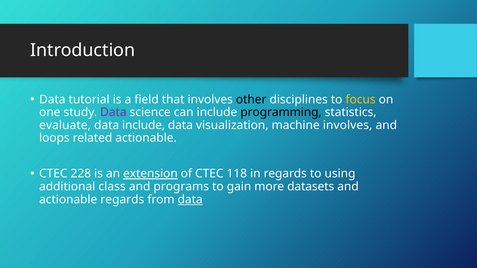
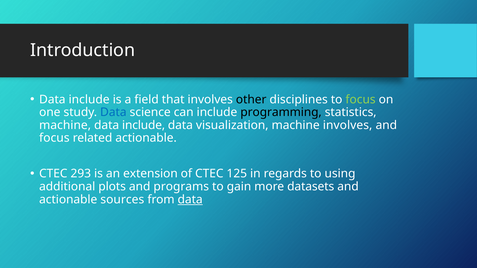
tutorial at (89, 100): tutorial -> include
focus at (361, 100) colour: yellow -> light green
Data at (113, 112) colour: purple -> blue
evaluate at (65, 125): evaluate -> machine
loops at (54, 138): loops -> focus
228: 228 -> 293
extension underline: present -> none
118: 118 -> 125
class: class -> plots
actionable regards: regards -> sources
